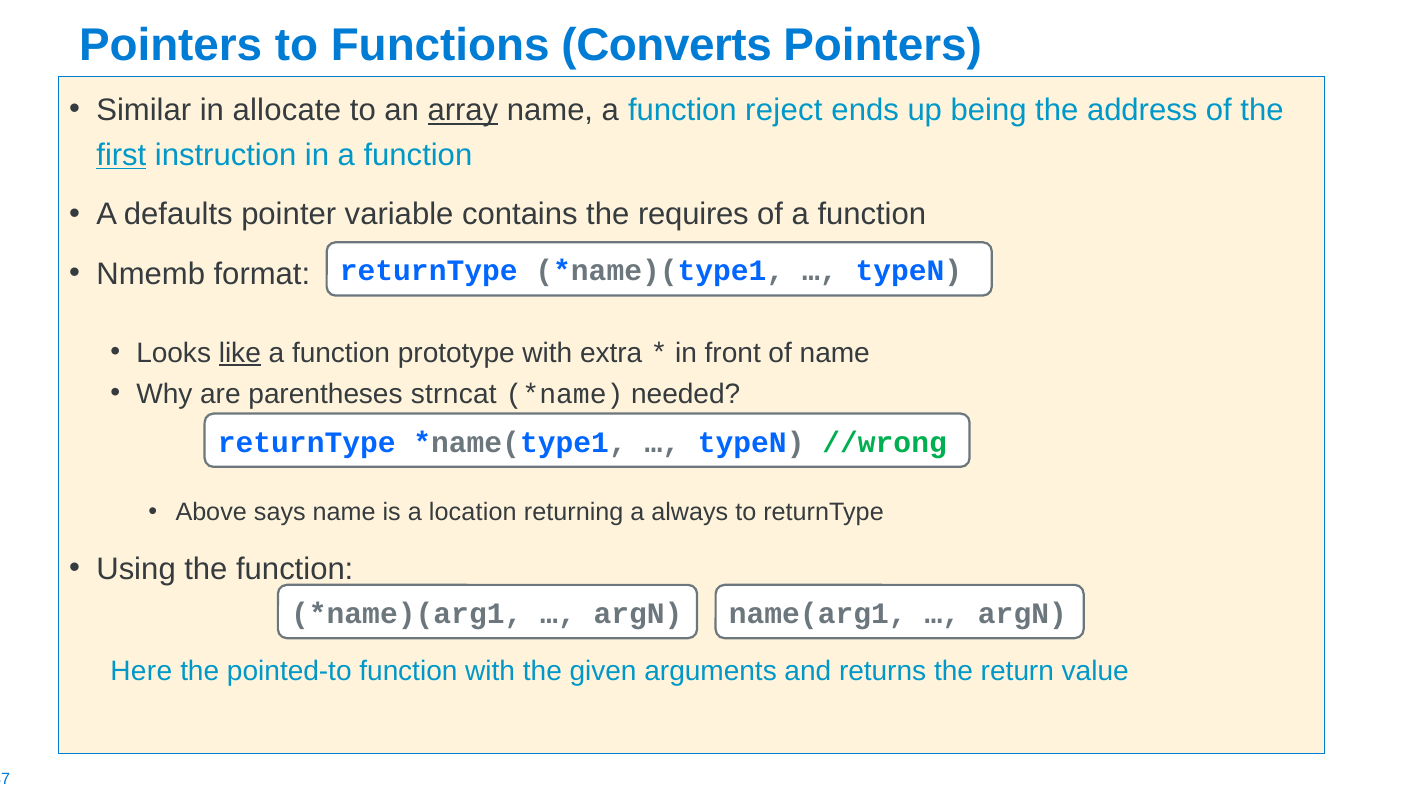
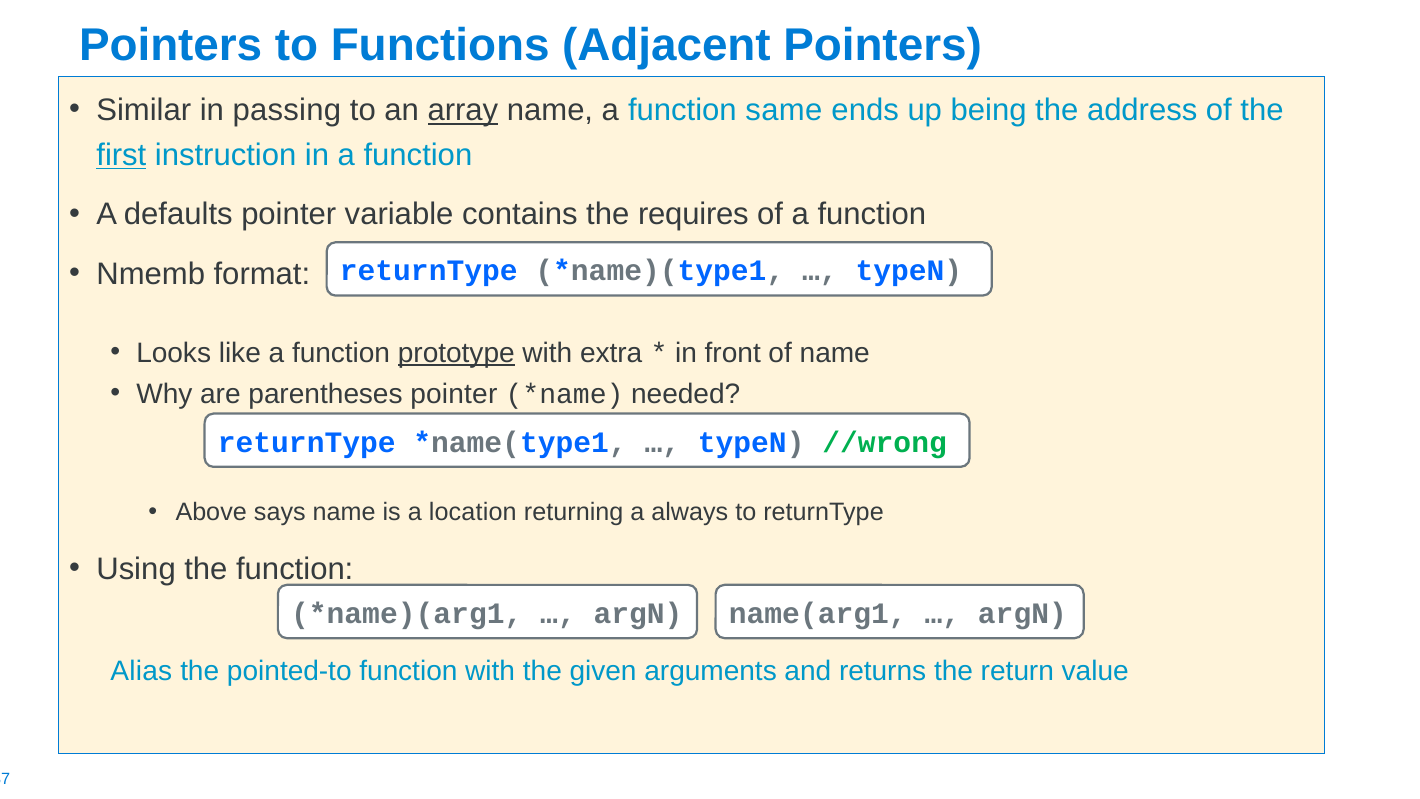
Converts: Converts -> Adjacent
allocate: allocate -> passing
reject: reject -> same
like underline: present -> none
prototype underline: none -> present
parentheses strncat: strncat -> pointer
Here: Here -> Alias
